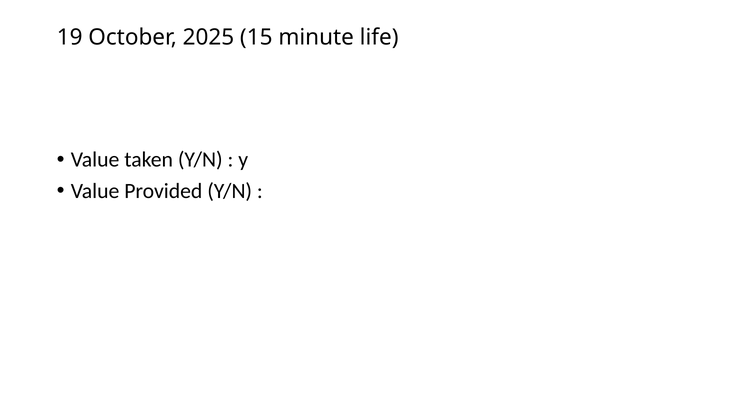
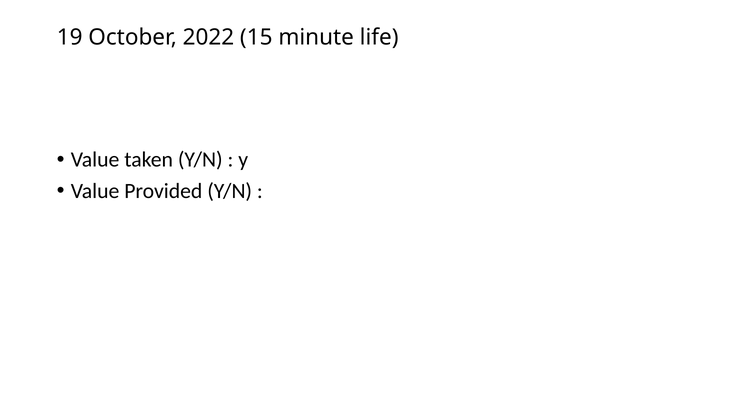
2025: 2025 -> 2022
